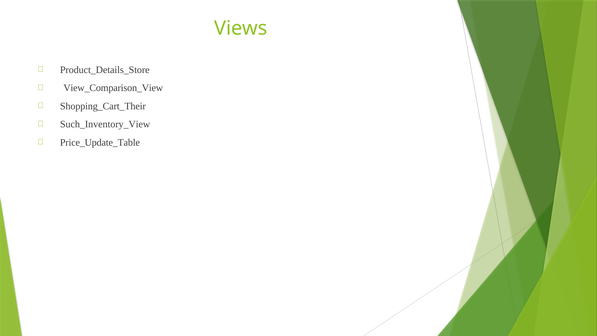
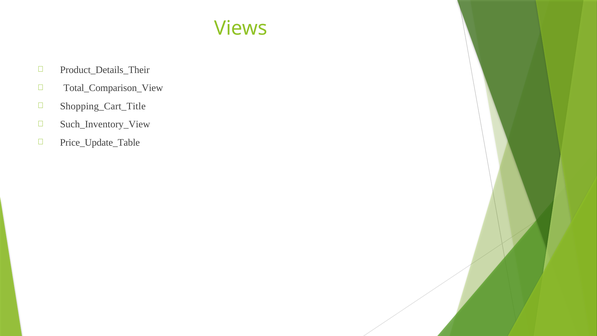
Product_Details_Store: Product_Details_Store -> Product_Details_Their
View_Comparison_View: View_Comparison_View -> Total_Comparison_View
Shopping_Cart_Their: Shopping_Cart_Their -> Shopping_Cart_Title
